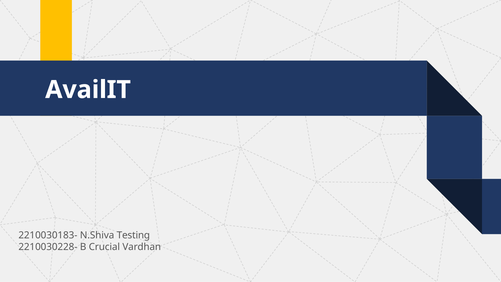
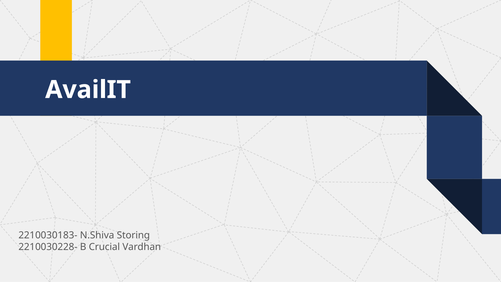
Testing: Testing -> Storing
